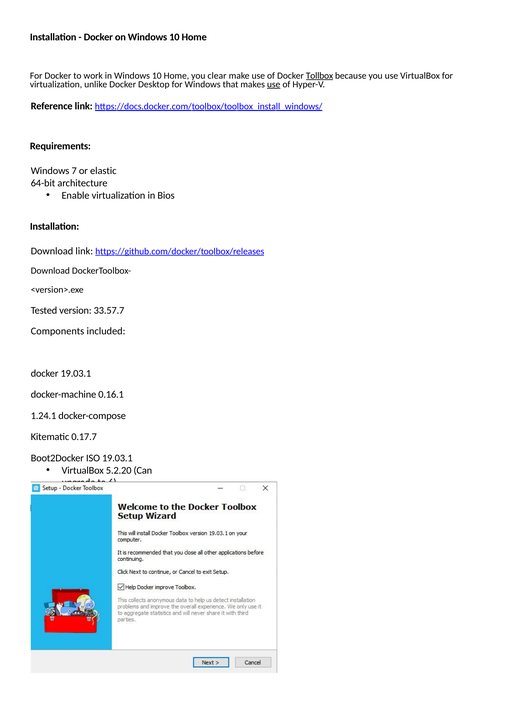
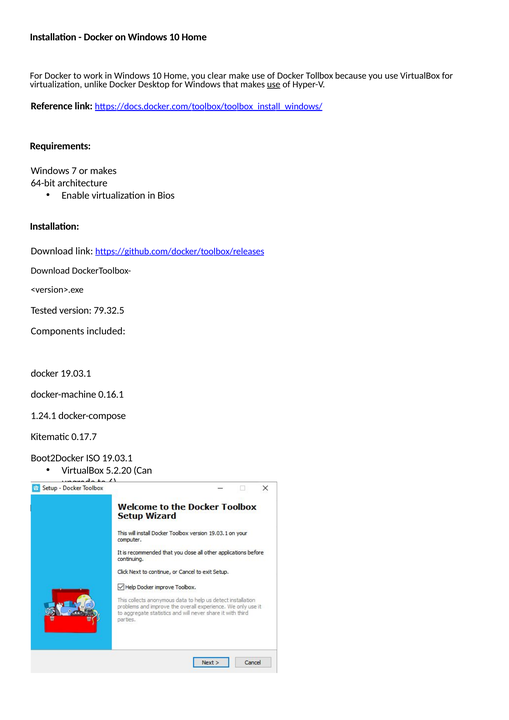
Tollbox underline: present -> none
or elastic: elastic -> makes
33.57.7: 33.57.7 -> 79.32.5
